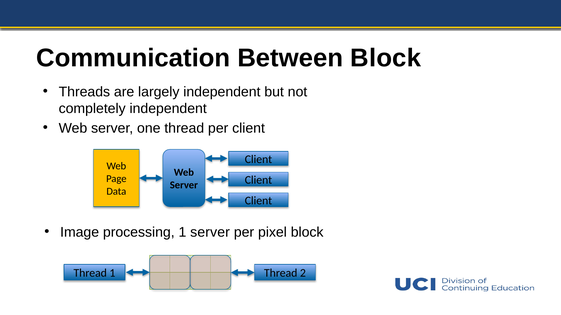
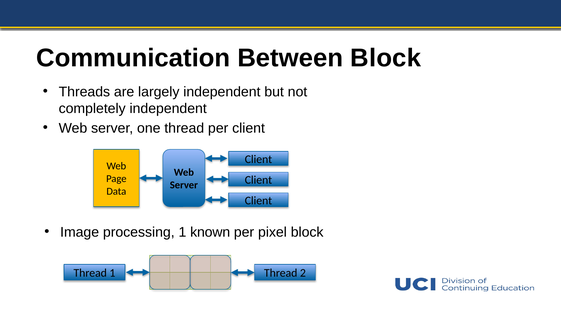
1 server: server -> known
